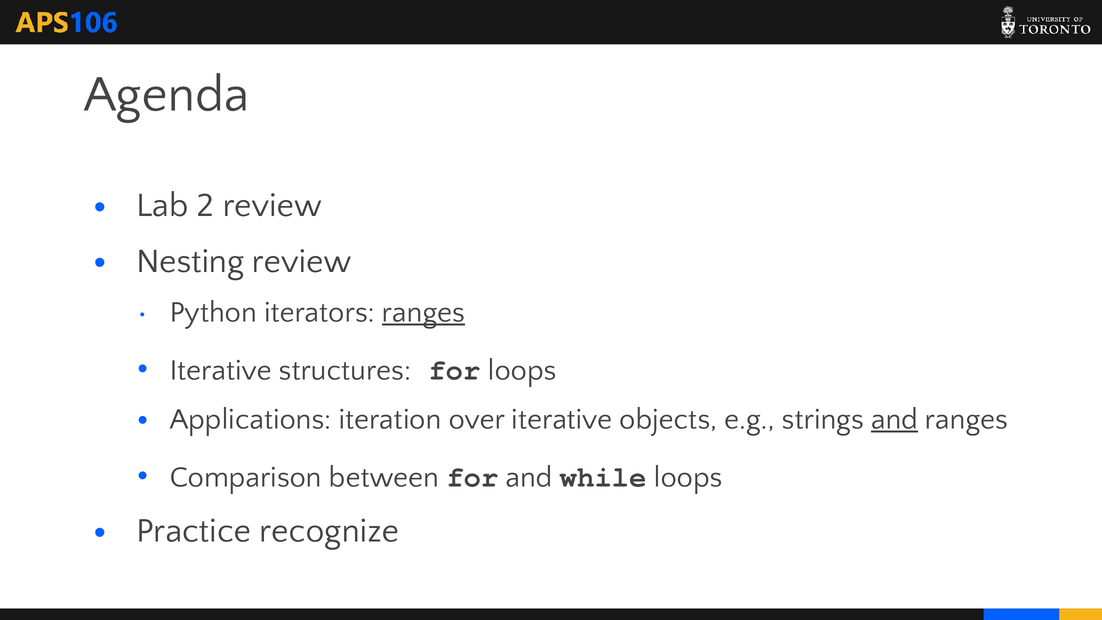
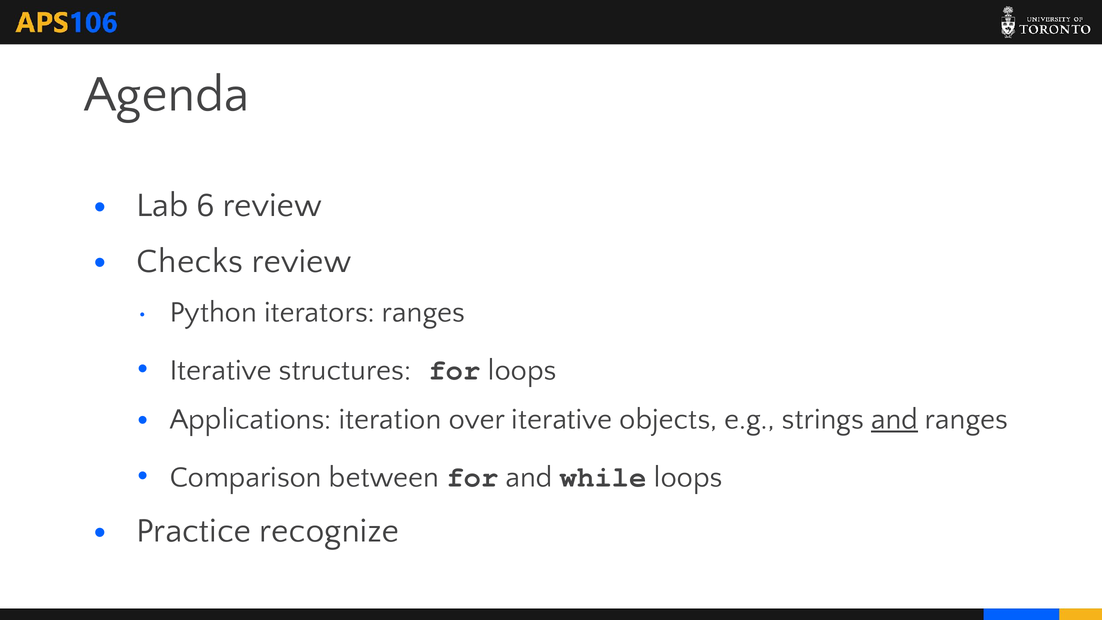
2: 2 -> 6
Nesting: Nesting -> Checks
ranges at (423, 312) underline: present -> none
